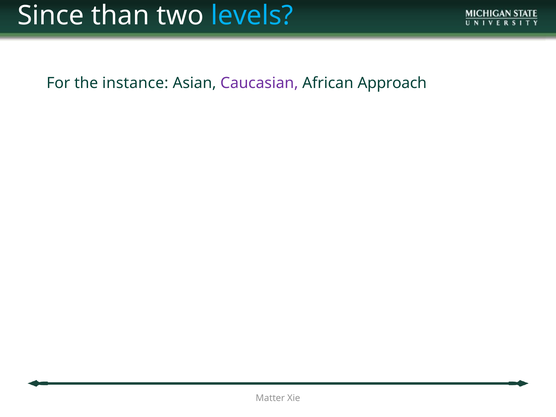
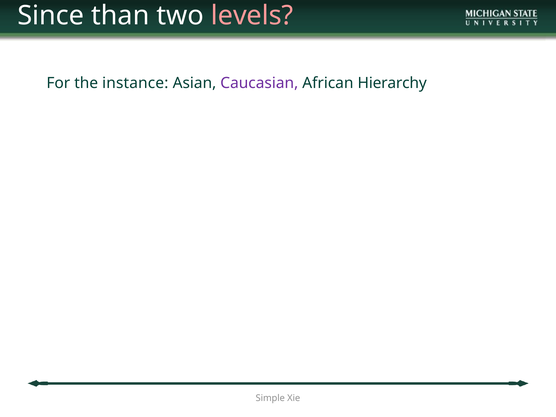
levels colour: light blue -> pink
Approach: Approach -> Hierarchy
Matter: Matter -> Simple
